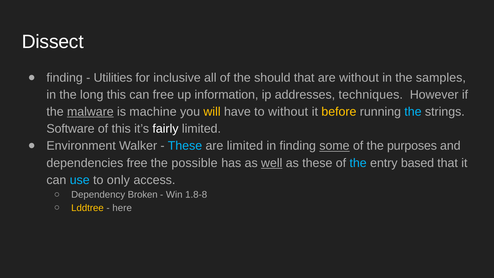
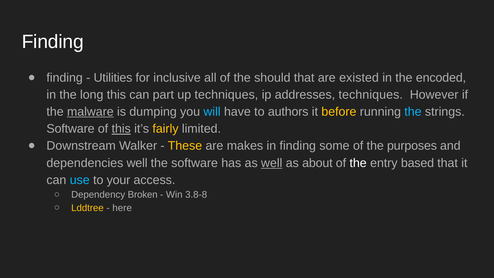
Dissect at (53, 42): Dissect -> Finding
are without: without -> existed
samples: samples -> encoded
can free: free -> part
up information: information -> techniques
machine: machine -> dumping
will colour: yellow -> light blue
to without: without -> authors
this at (121, 129) underline: none -> present
fairly colour: white -> yellow
Environment: Environment -> Downstream
These at (185, 146) colour: light blue -> yellow
are limited: limited -> makes
some underline: present -> none
dependencies free: free -> well
the possible: possible -> software
as these: these -> about
the at (358, 163) colour: light blue -> white
only: only -> your
1.8-8: 1.8-8 -> 3.8-8
